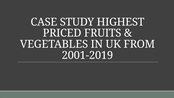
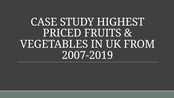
2001-2019: 2001-2019 -> 2007-2019
